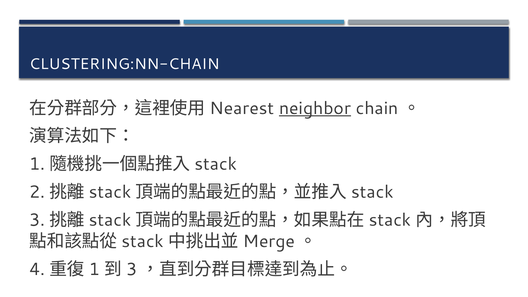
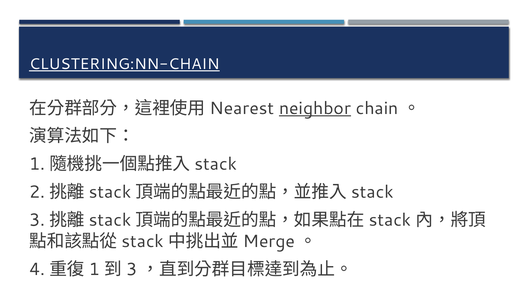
CLUSTERING:NN-CHAIN underline: none -> present
